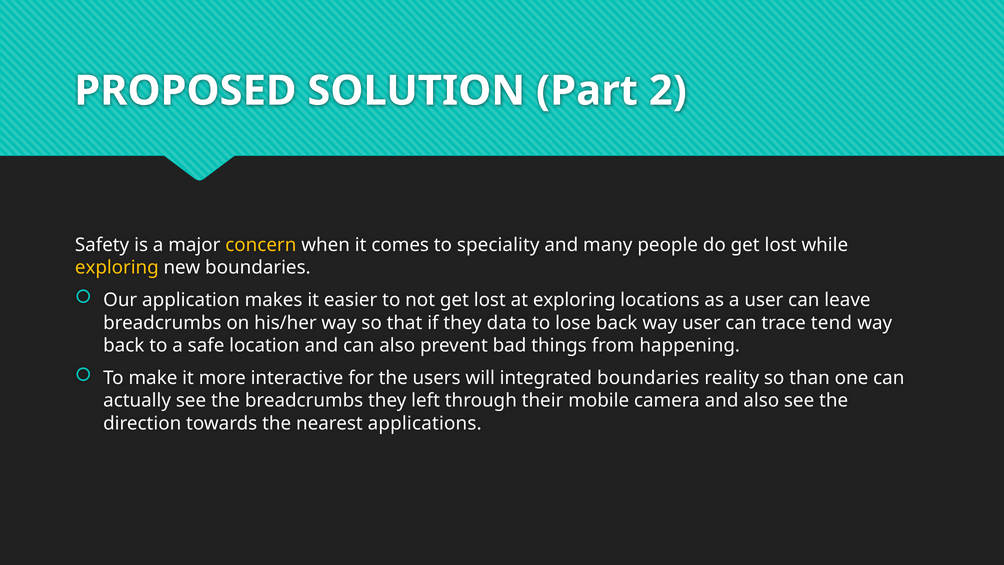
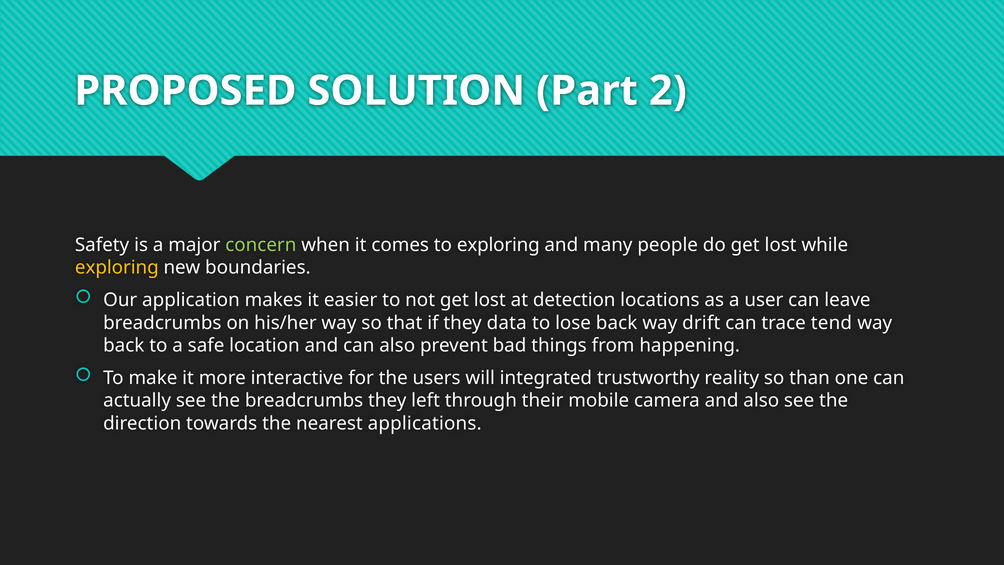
concern colour: yellow -> light green
to speciality: speciality -> exploring
at exploring: exploring -> detection
way user: user -> drift
integrated boundaries: boundaries -> trustworthy
